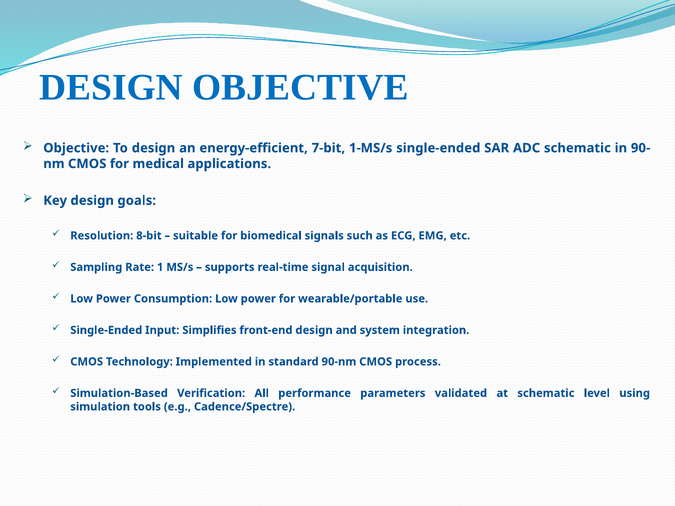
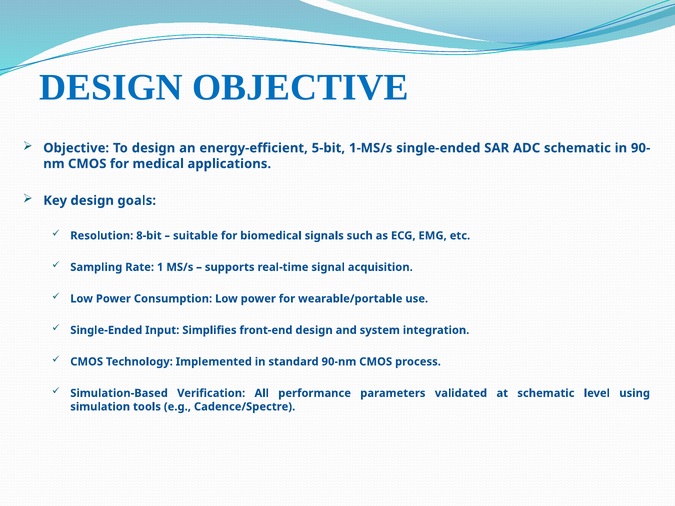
7-bit: 7-bit -> 5-bit
